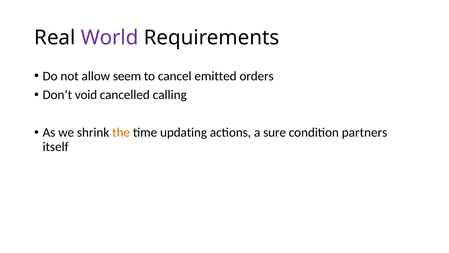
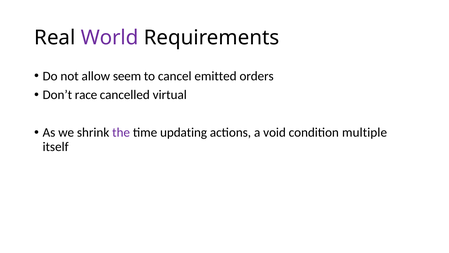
void: void -> race
calling: calling -> virtual
the colour: orange -> purple
sure: sure -> void
partners: partners -> multiple
